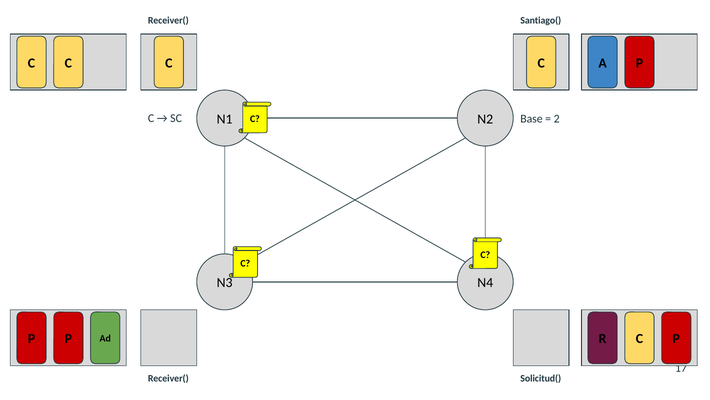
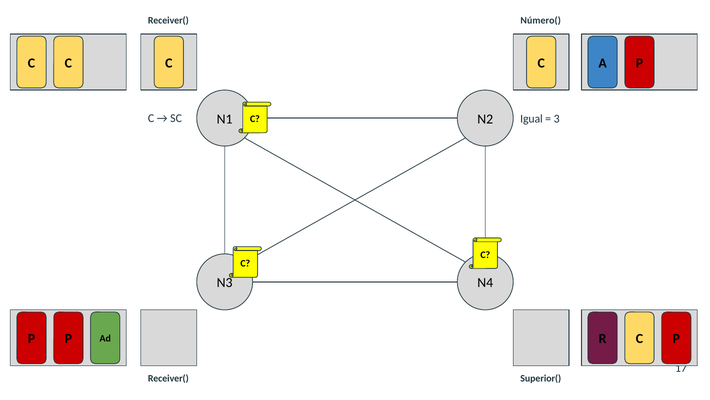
Santiago(: Santiago( -> Número(
Base: Base -> Igual
2: 2 -> 3
Solicitud(: Solicitud( -> Superior(
